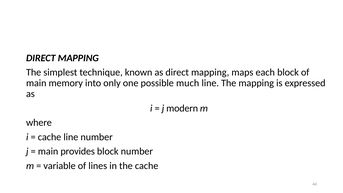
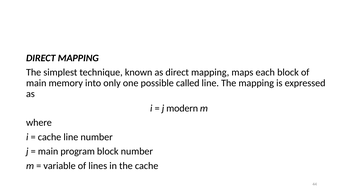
much: much -> called
provides: provides -> program
